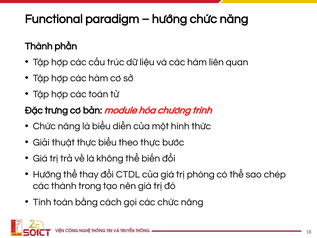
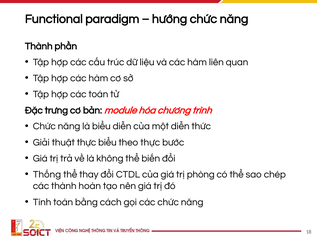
một hình: hình -> diễn
Hướng at (47, 174): Hướng -> Thống
trong: trong -> hoàn
